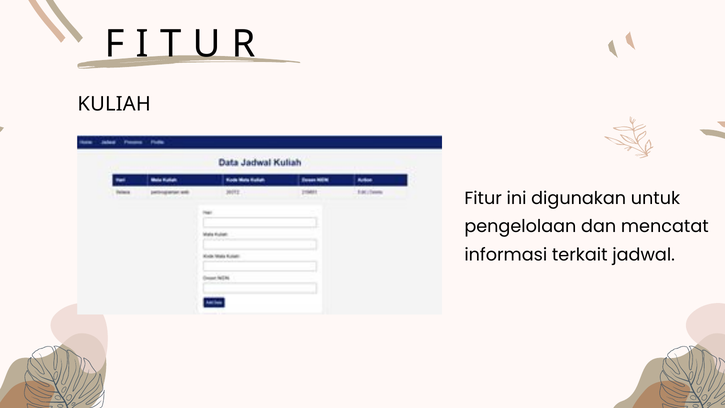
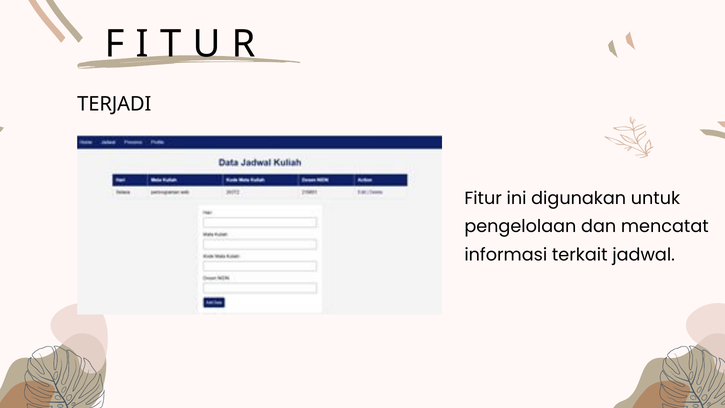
KULIAH: KULIAH -> TERJADI
